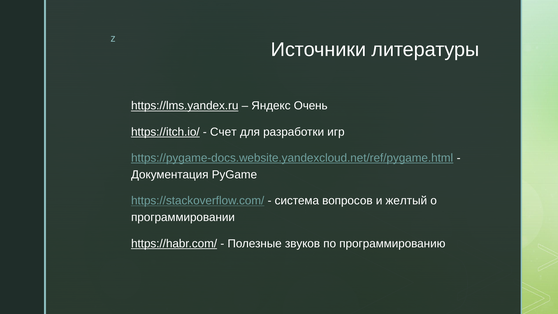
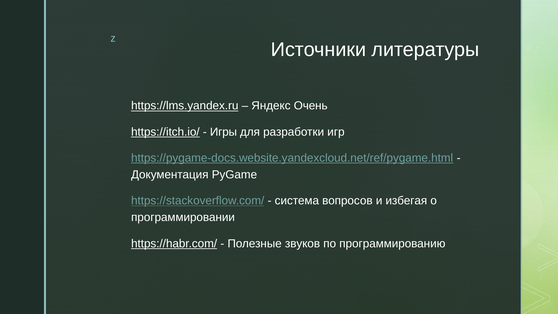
Счет: Счет -> Игры
желтый: желтый -> избегая
